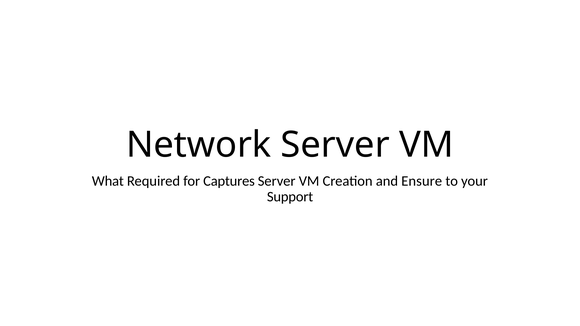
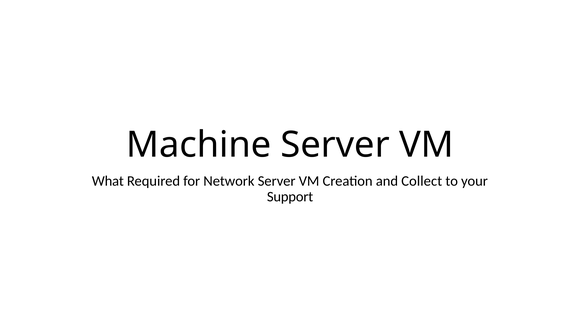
Network: Network -> Machine
Captures: Captures -> Network
Ensure: Ensure -> Collect
